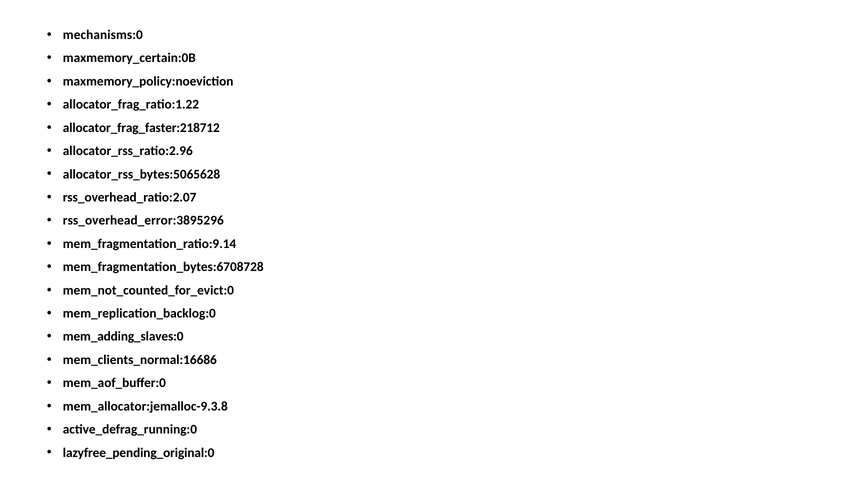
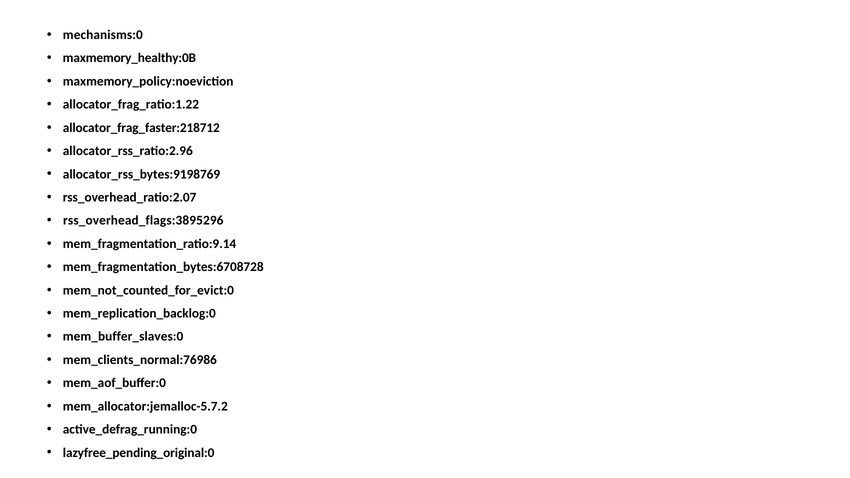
maxmemory_certain:0B: maxmemory_certain:0B -> maxmemory_healthy:0B
allocator_rss_bytes:5065628: allocator_rss_bytes:5065628 -> allocator_rss_bytes:9198769
rss_overhead_error:3895296: rss_overhead_error:3895296 -> rss_overhead_flags:3895296
mem_adding_slaves:0: mem_adding_slaves:0 -> mem_buffer_slaves:0
mem_clients_normal:16686: mem_clients_normal:16686 -> mem_clients_normal:76986
mem_allocator:jemalloc-9.3.8: mem_allocator:jemalloc-9.3.8 -> mem_allocator:jemalloc-5.7.2
